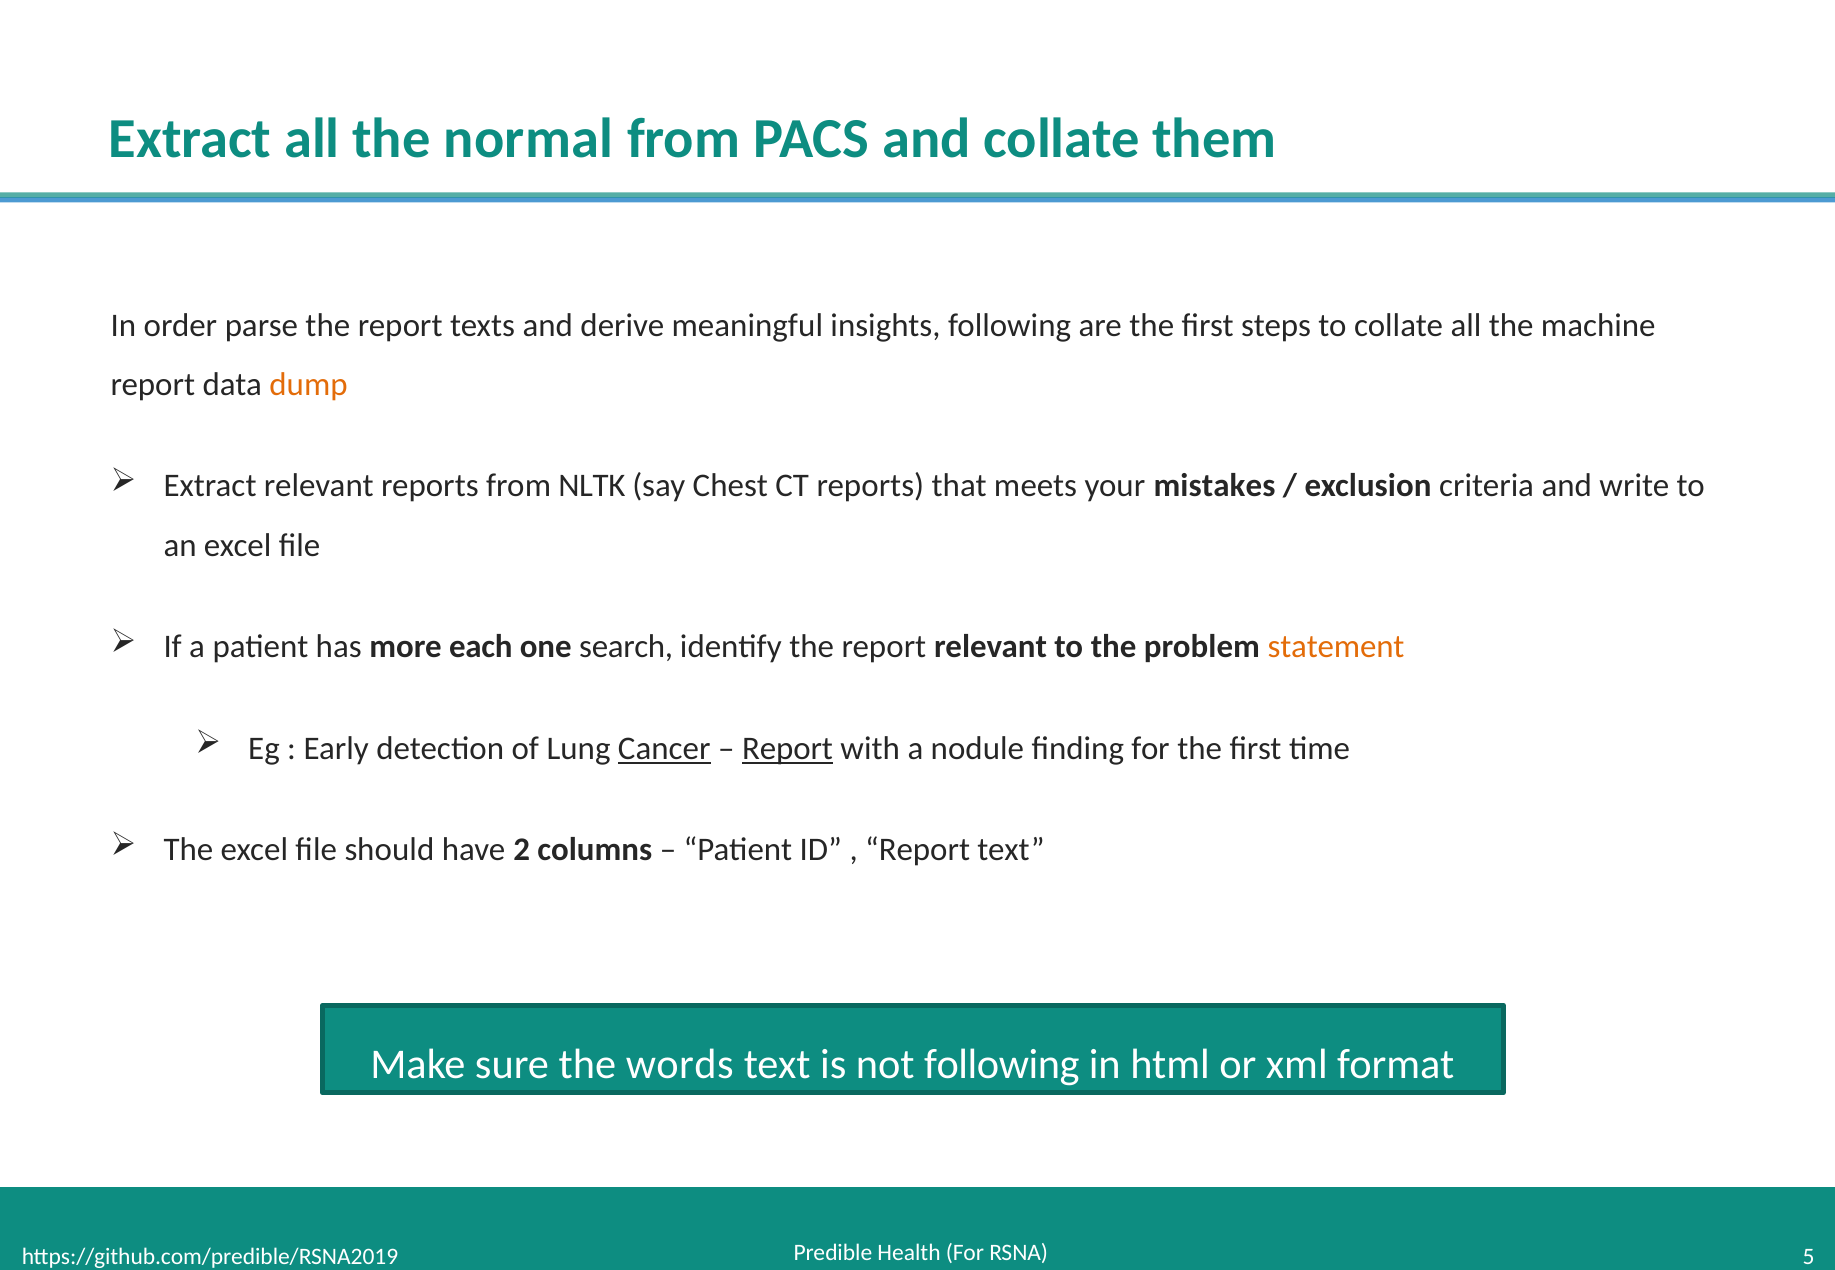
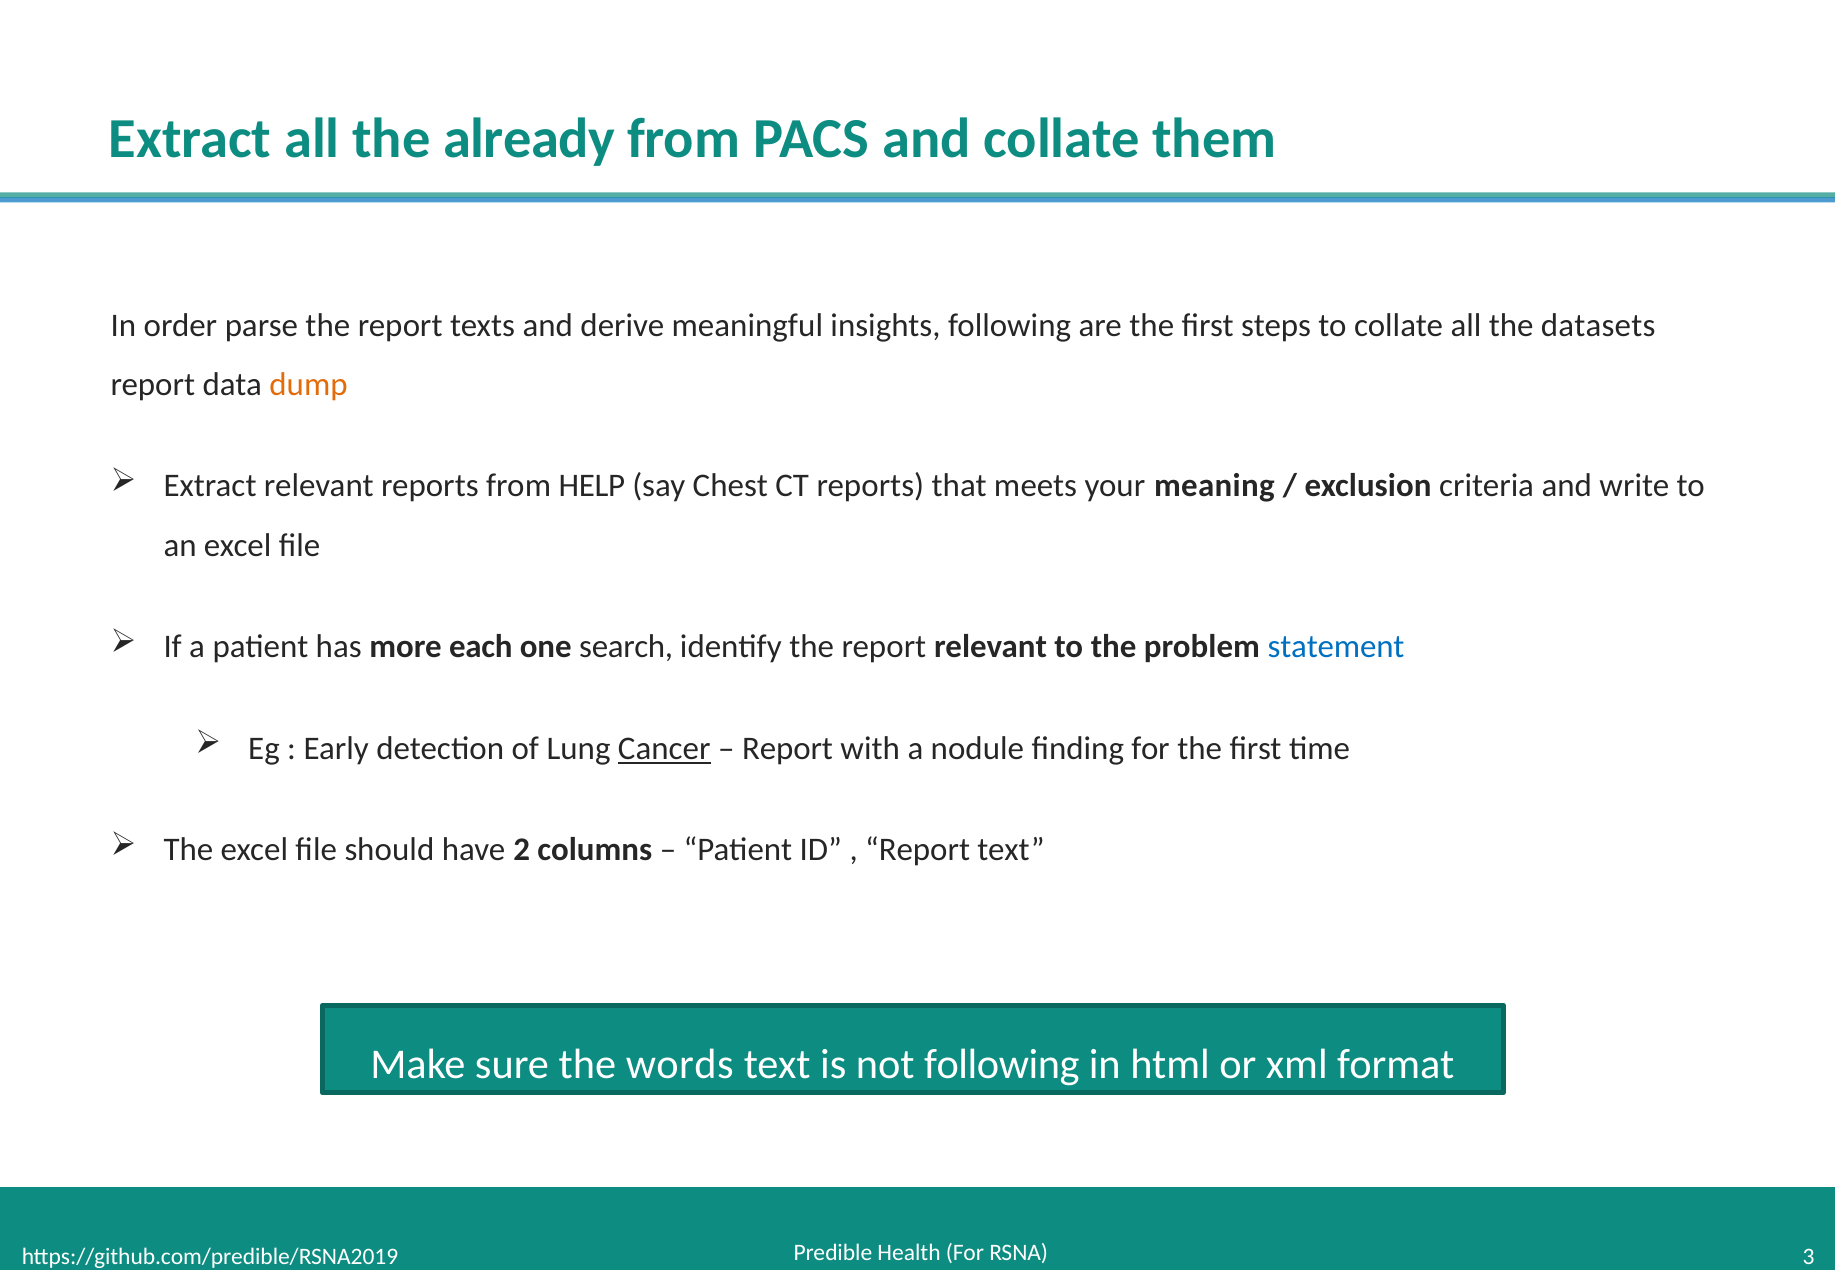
normal: normal -> already
machine: machine -> datasets
NLTK: NLTK -> HELP
mistakes: mistakes -> meaning
statement colour: orange -> blue
Report at (787, 749) underline: present -> none
5: 5 -> 3
